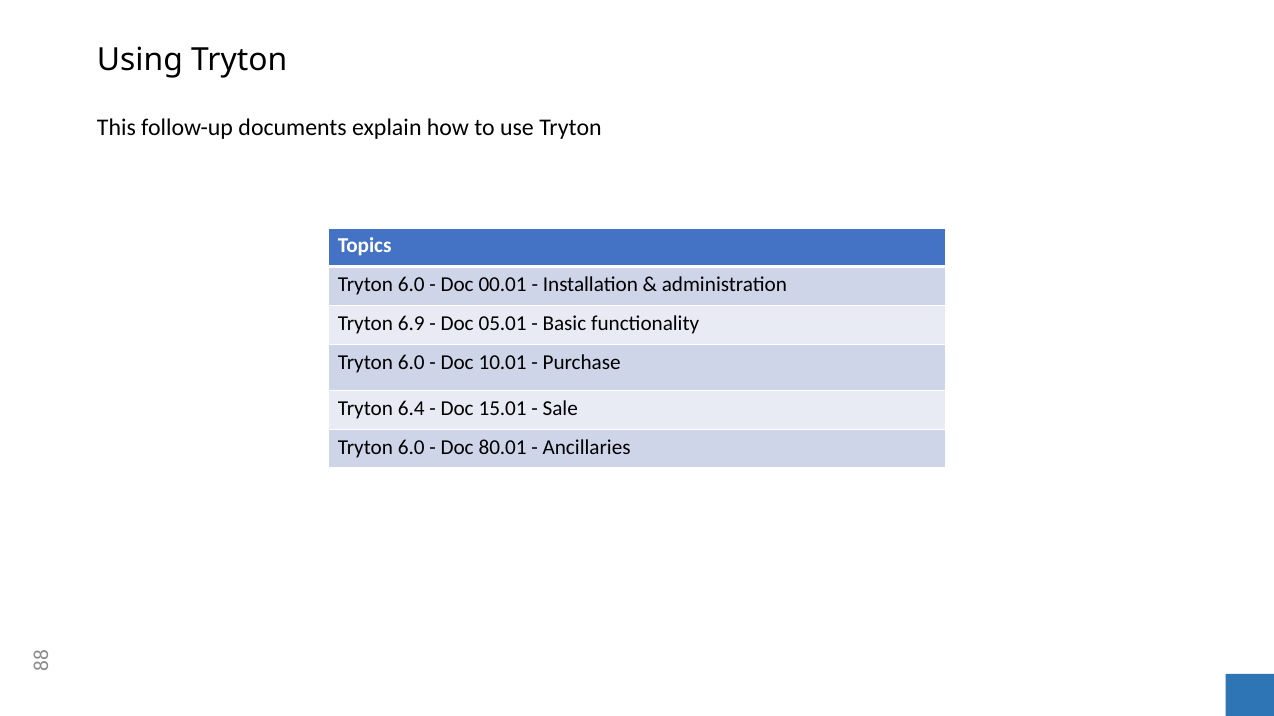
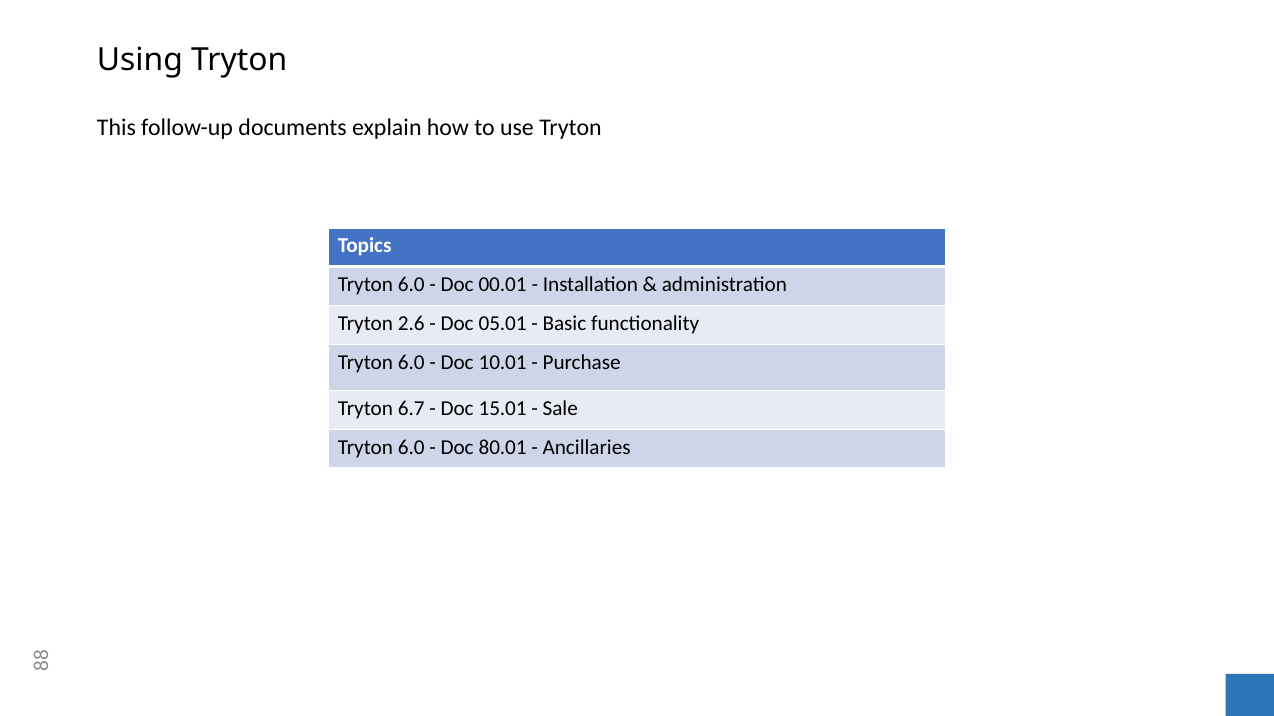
6.9: 6.9 -> 2.6
6.4: 6.4 -> 6.7
